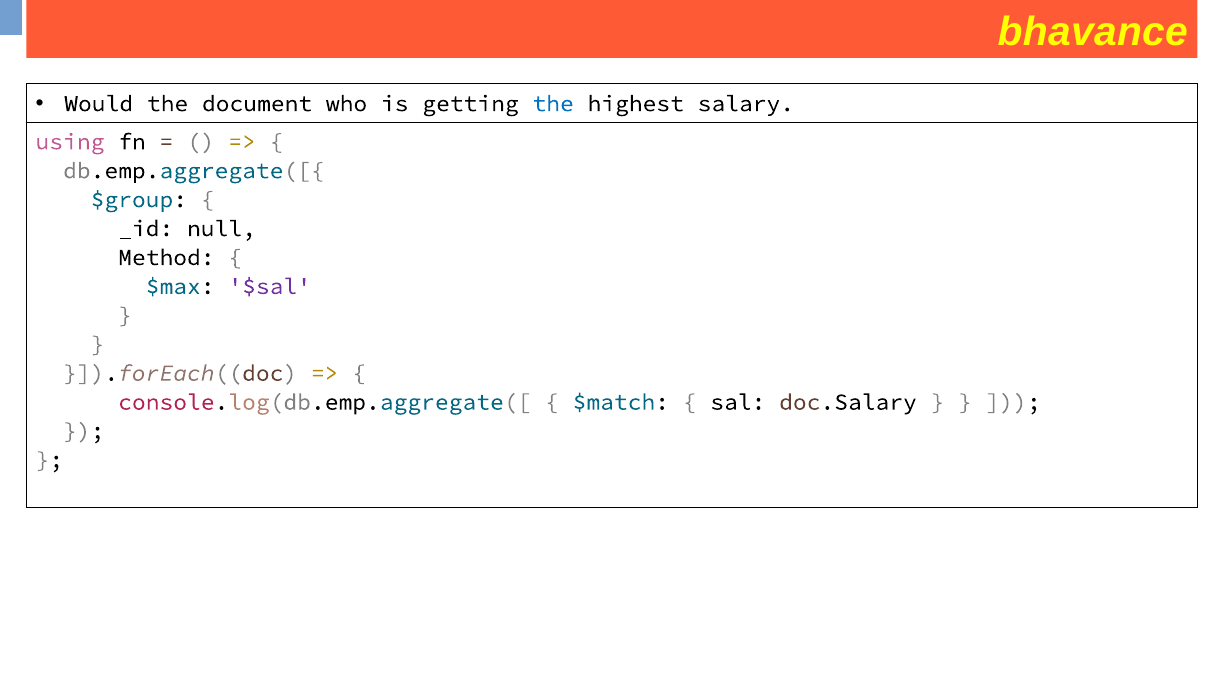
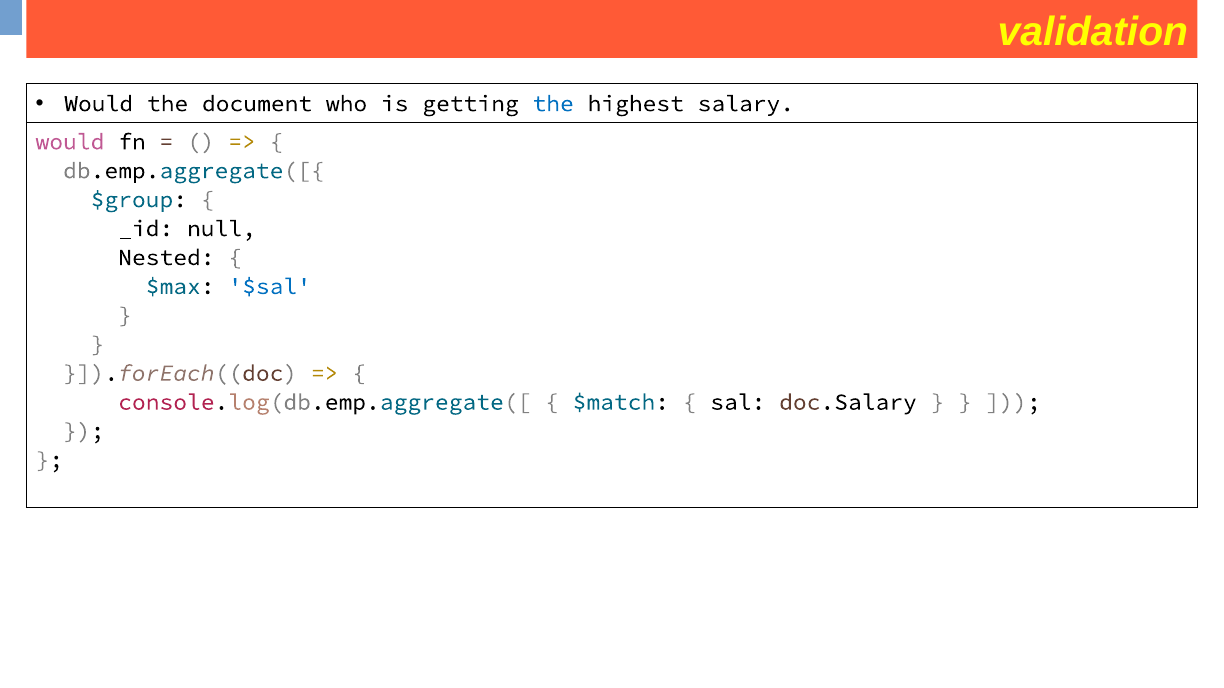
bhavance: bhavance -> validation
using at (70, 142): using -> would
Method: Method -> Nested
$sal colour: purple -> blue
